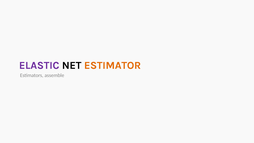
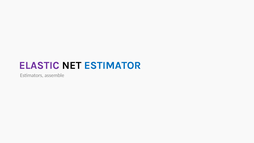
ESTIMATOR colour: orange -> blue
